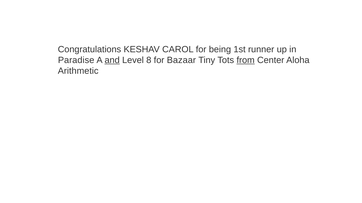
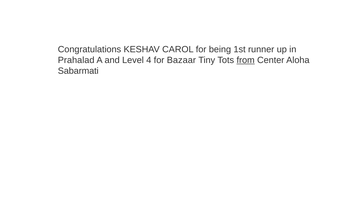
Paradise: Paradise -> Prahalad
and underline: present -> none
8: 8 -> 4
Arithmetic: Arithmetic -> Sabarmati
